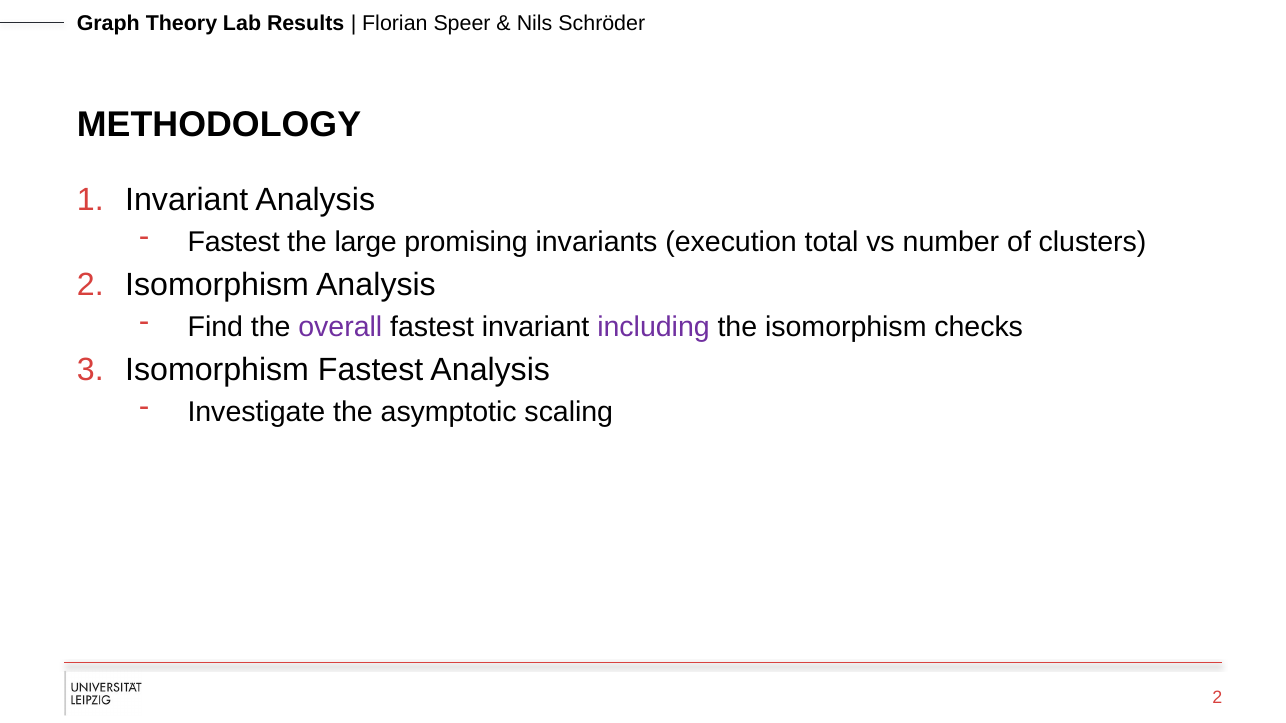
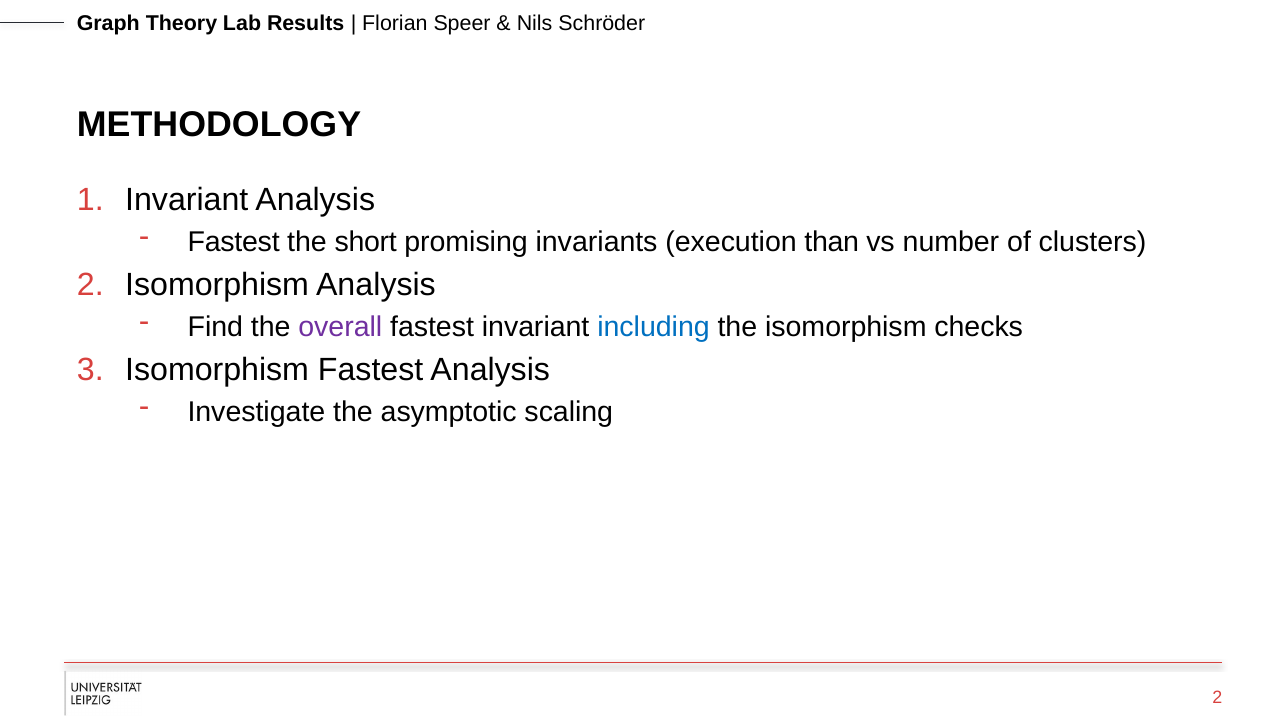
large: large -> short
total: total -> than
including colour: purple -> blue
